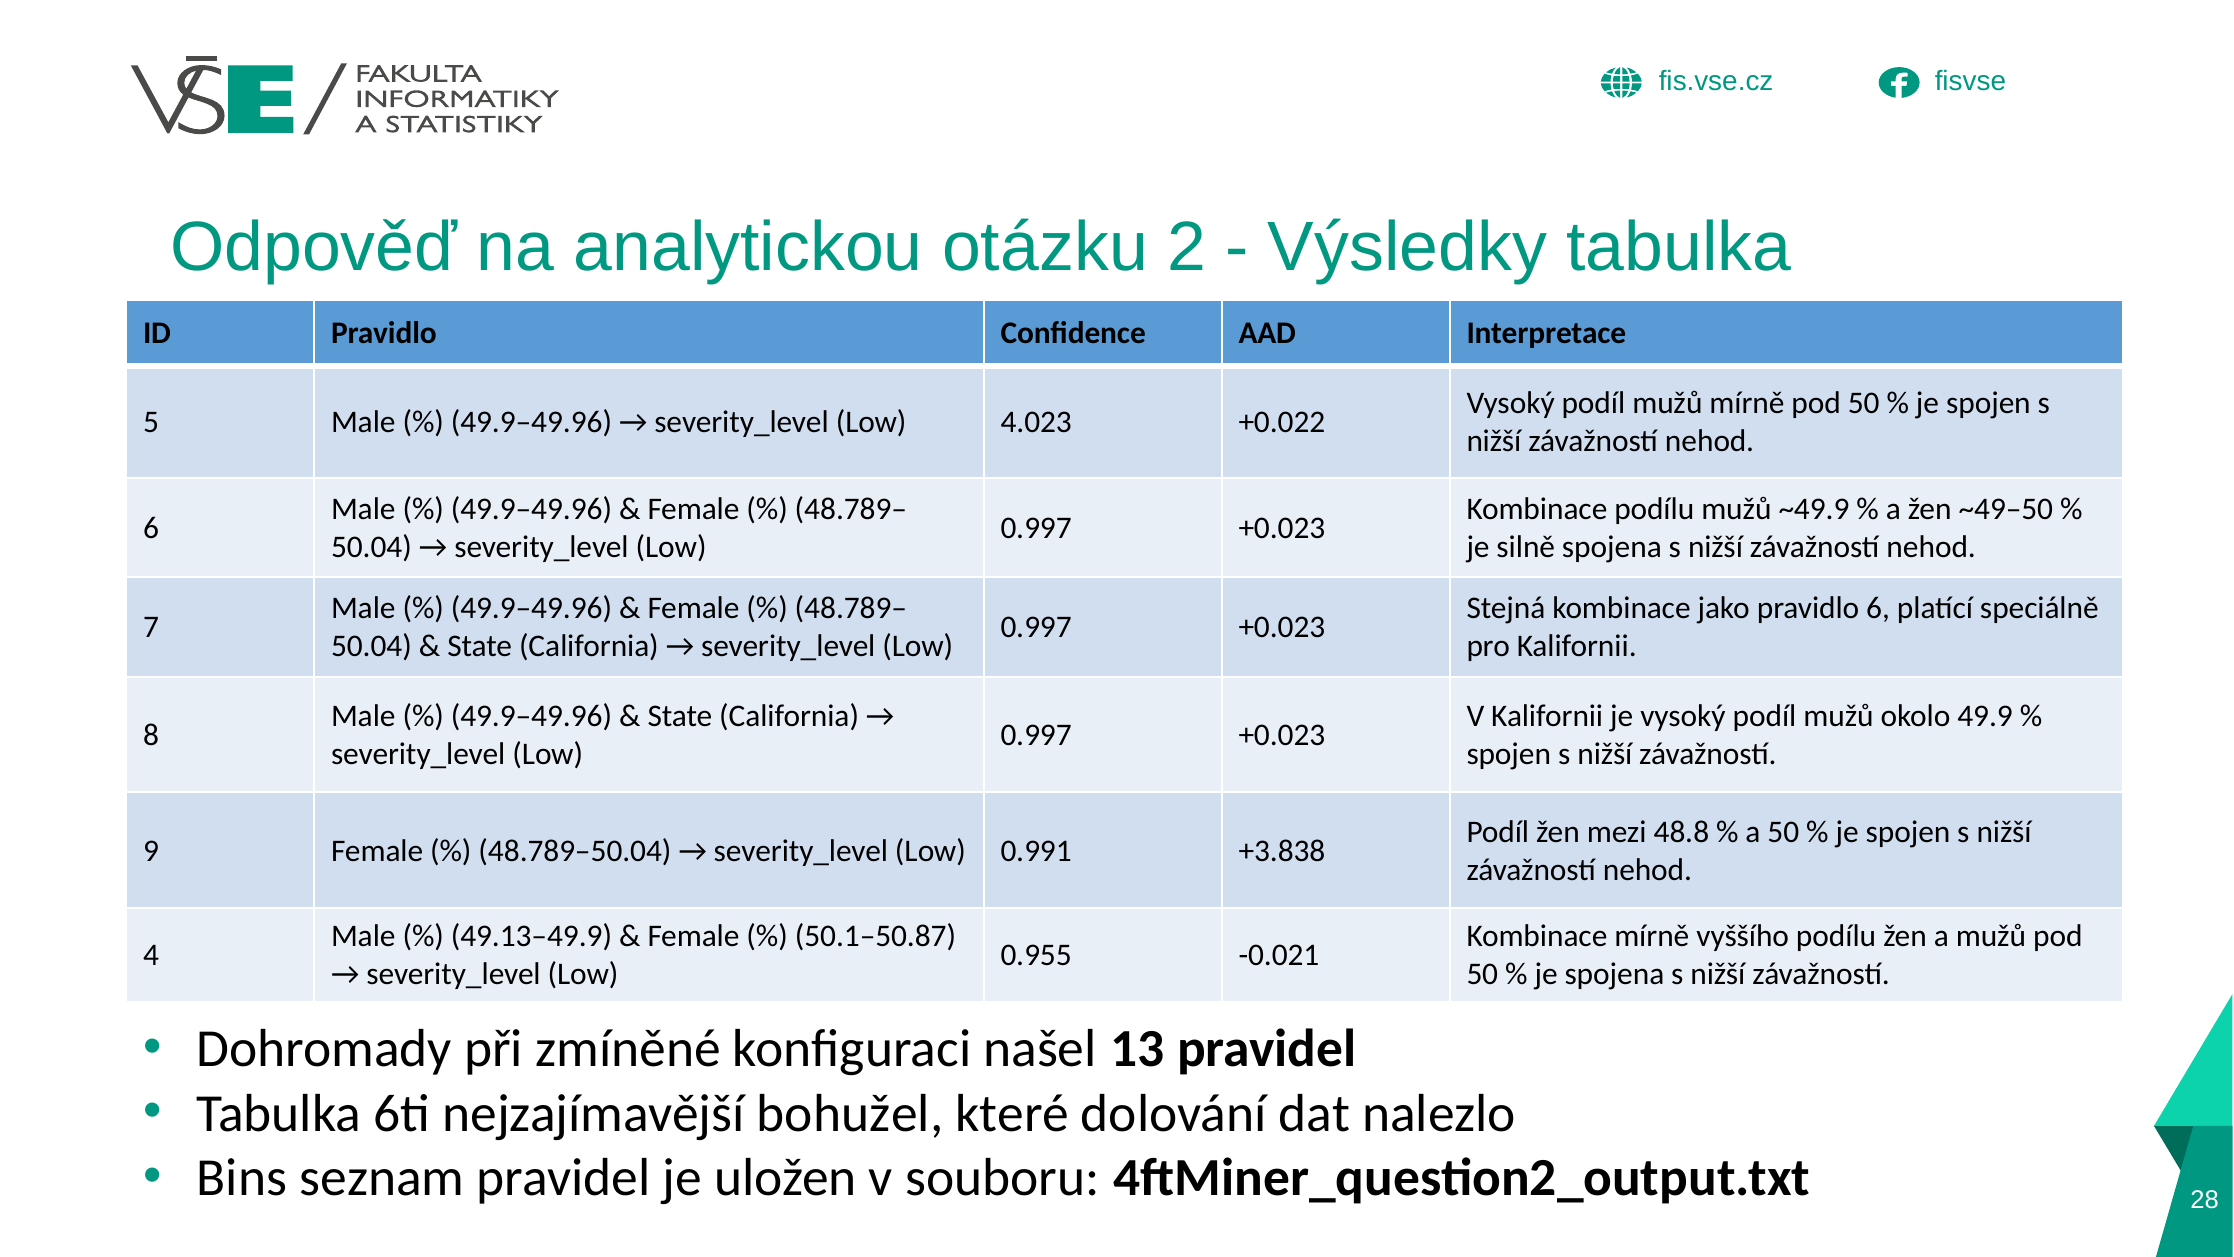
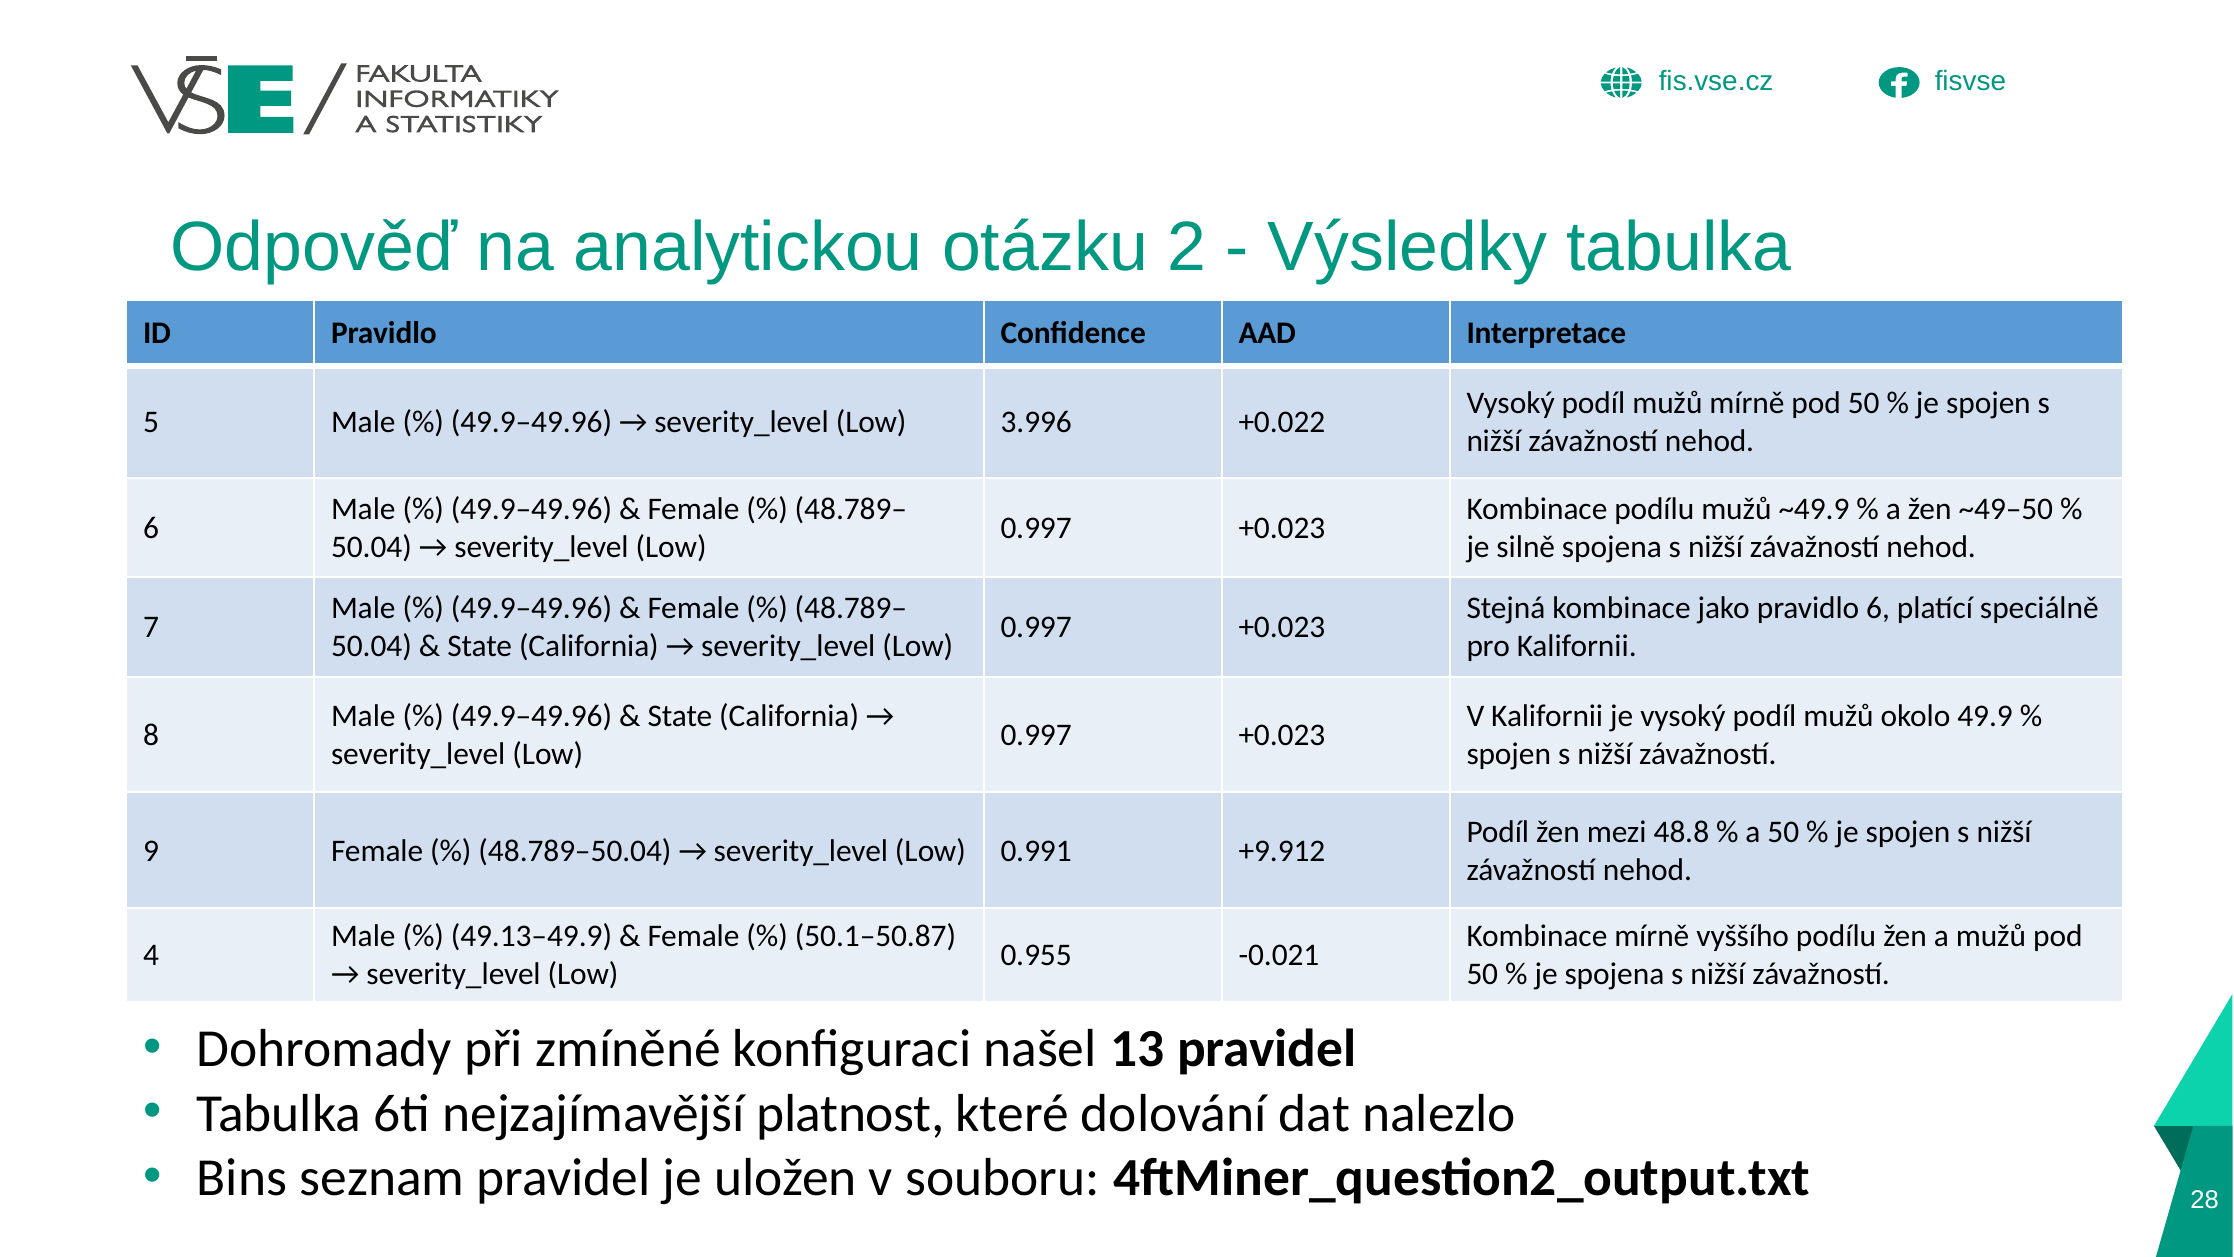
4.023: 4.023 -> 3.996
+3.838: +3.838 -> +9.912
bohužel: bohužel -> platnost
